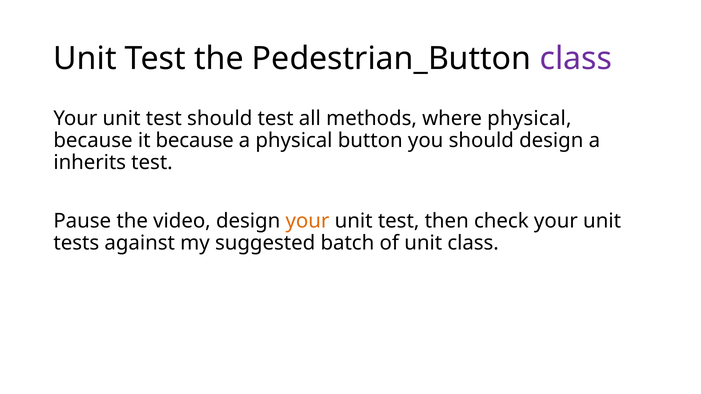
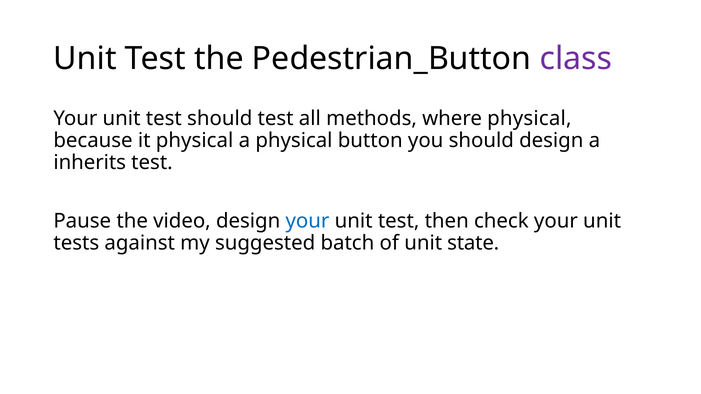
it because: because -> physical
your at (307, 221) colour: orange -> blue
unit class: class -> state
